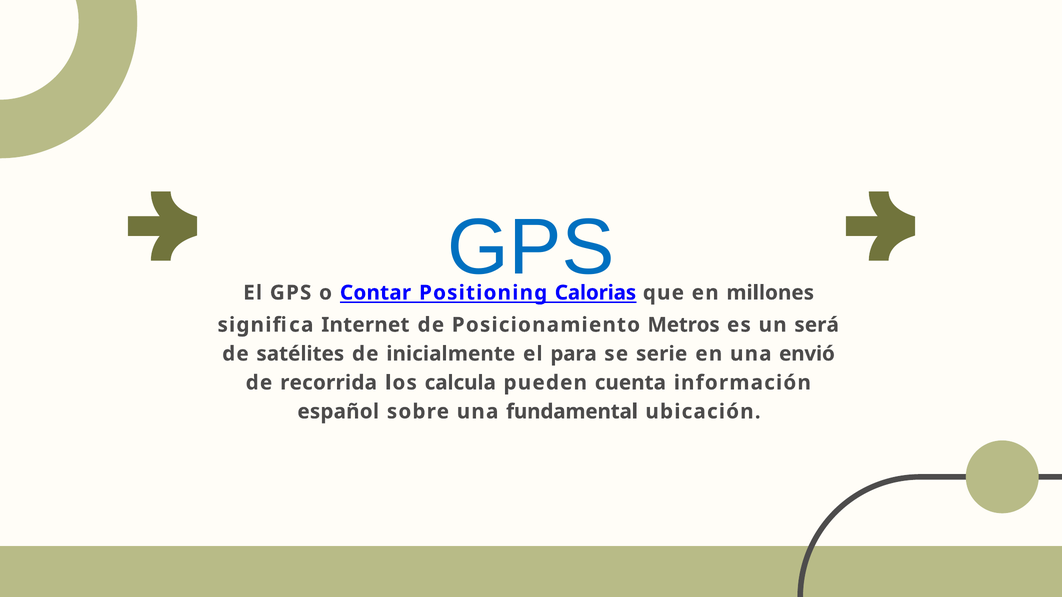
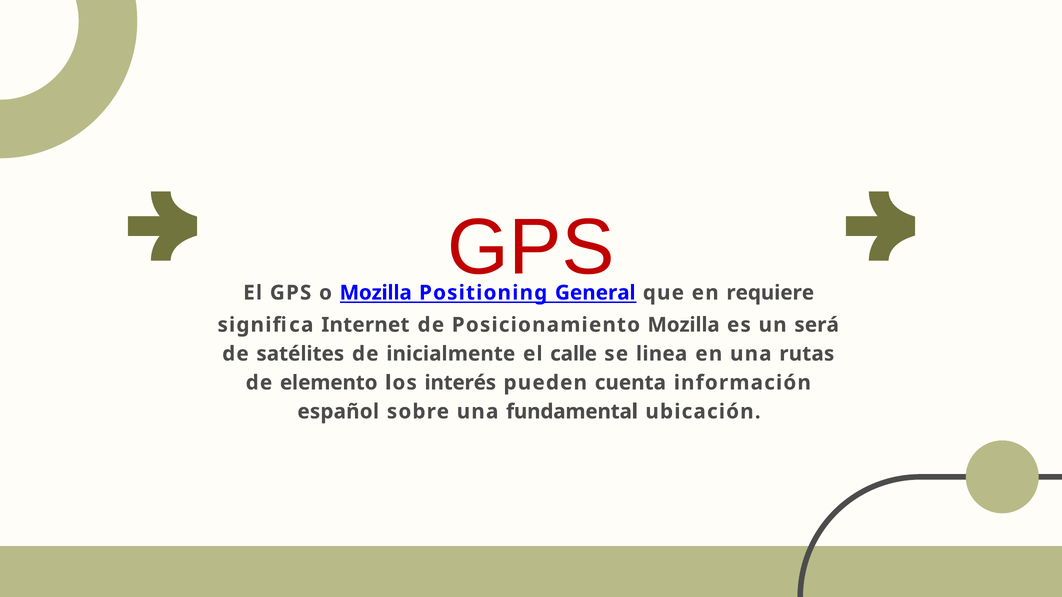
GPS at (531, 248) colour: blue -> red
o Contar: Contar -> Mozilla
Calorias: Calorias -> General
millones: millones -> requiere
Posicionamiento Metros: Metros -> Mozilla
para: para -> calle
serie: serie -> linea
envió: envió -> rutas
recorrida: recorrida -> elemento
calcula: calcula -> interés
